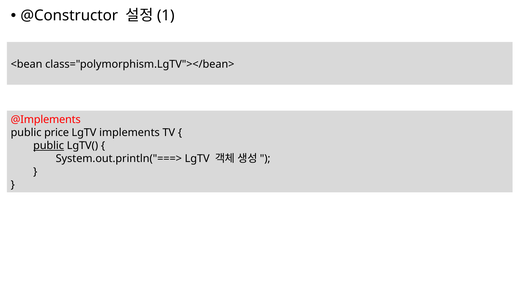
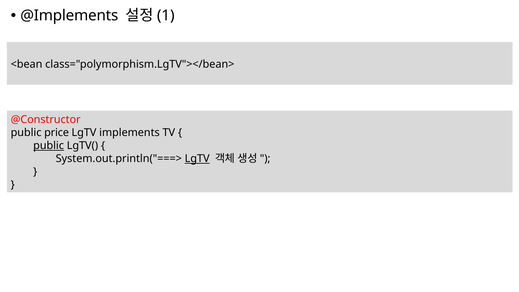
@Constructor: @Constructor -> @Implements
@Implements: @Implements -> @Constructor
LgTV at (197, 159) underline: none -> present
